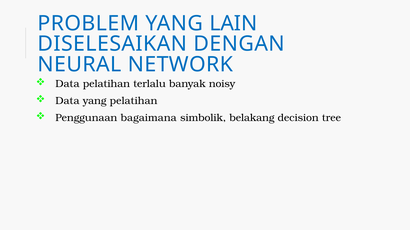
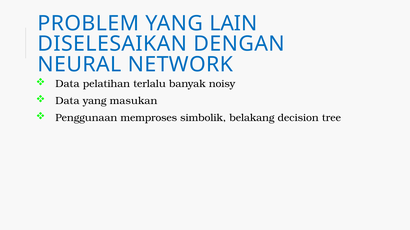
yang pelatihan: pelatihan -> masukan
bagaimana: bagaimana -> memproses
